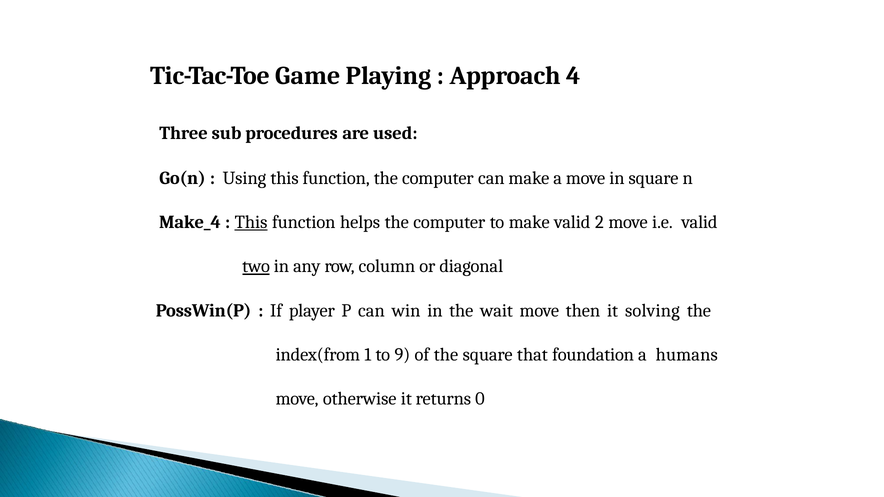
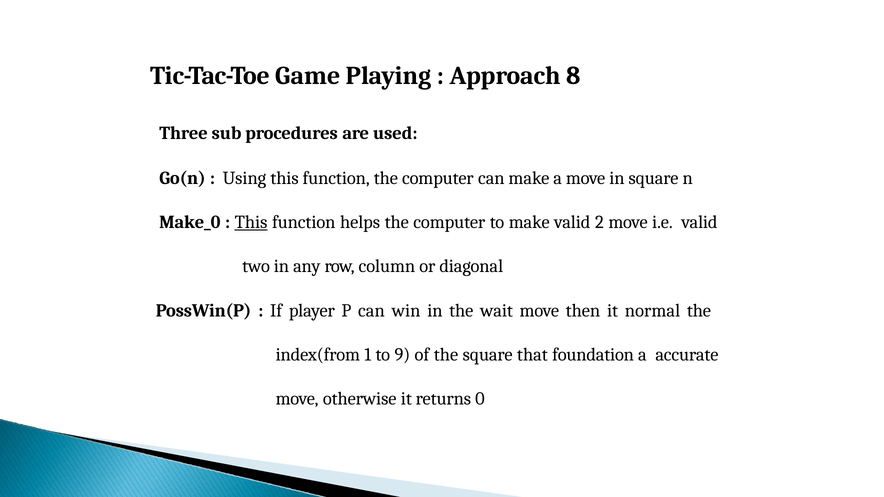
4: 4 -> 8
Make_4: Make_4 -> Make_0
two underline: present -> none
solving: solving -> normal
humans: humans -> accurate
